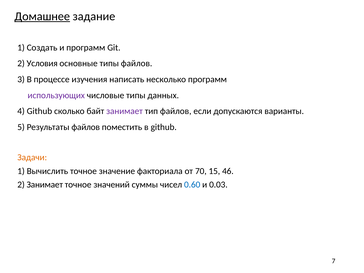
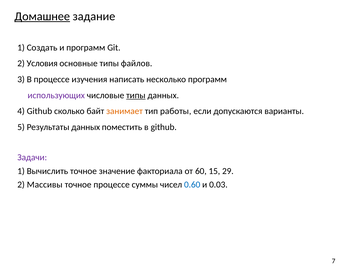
типы at (136, 95) underline: none -> present
занимает at (125, 111) colour: purple -> orange
тип файлов: файлов -> работы
Результаты файлов: файлов -> данных
Задачи colour: orange -> purple
70: 70 -> 60
46: 46 -> 29
2 Занимает: Занимает -> Массивы
точное значений: значений -> процессе
